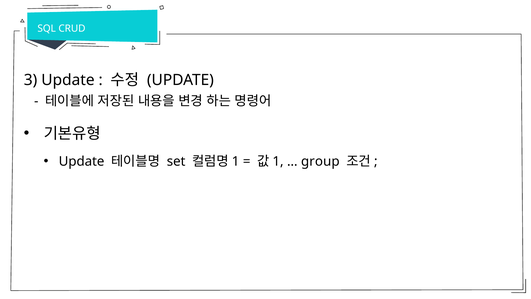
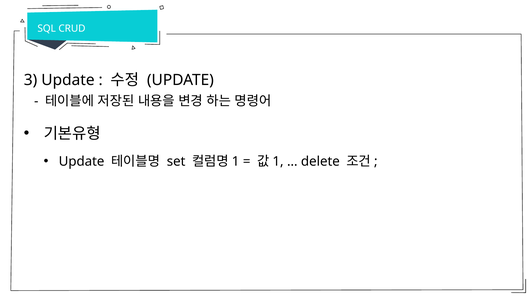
group: group -> delete
